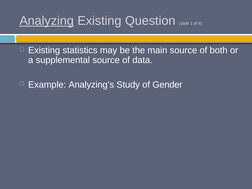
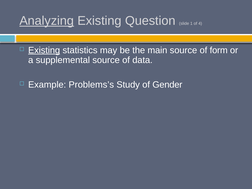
Existing at (44, 50) underline: none -> present
both: both -> form
Analyzing’s: Analyzing’s -> Problems’s
